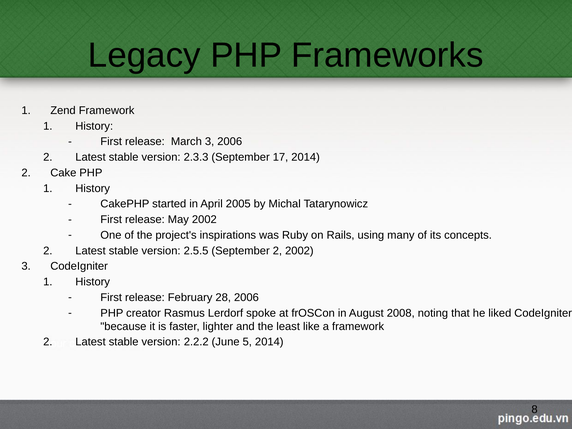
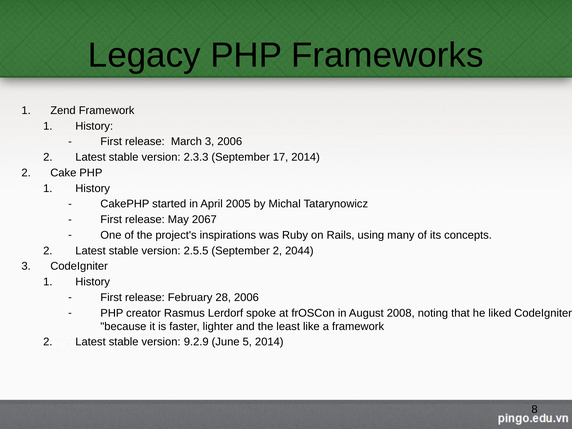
May 2002: 2002 -> 2067
2 2002: 2002 -> 2044
2.2.2: 2.2.2 -> 9.2.9
